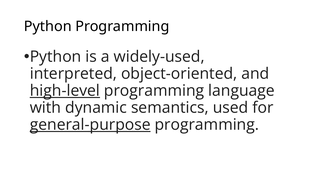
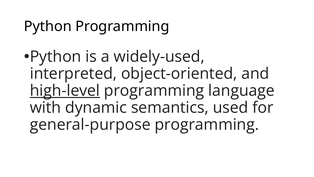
general-purpose underline: present -> none
